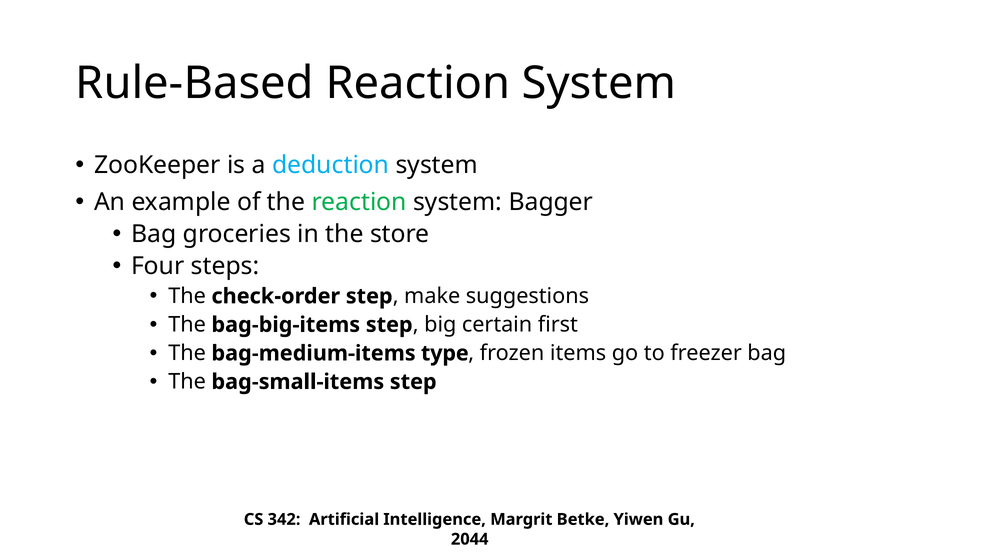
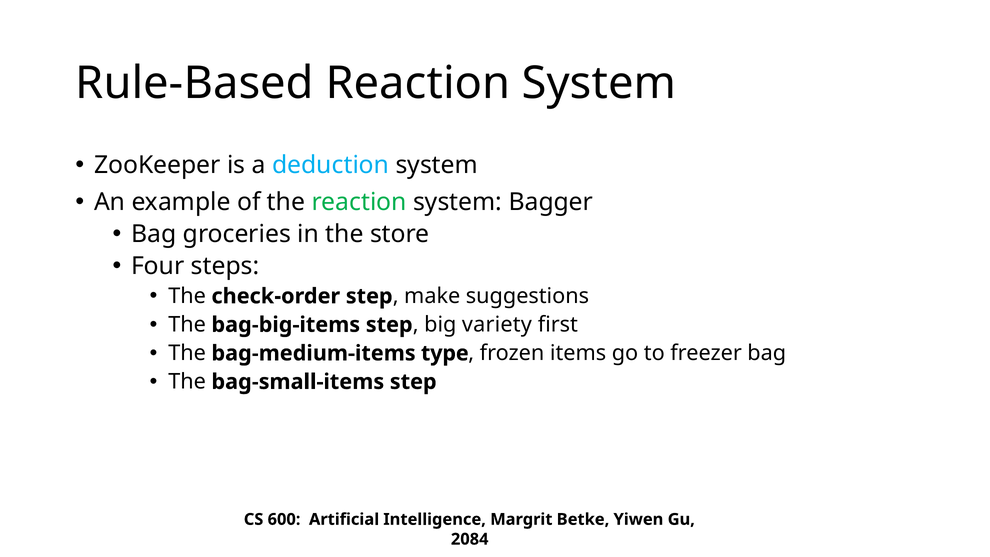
certain: certain -> variety
342: 342 -> 600
2044: 2044 -> 2084
